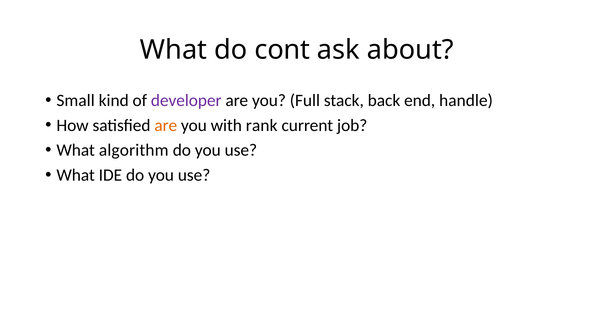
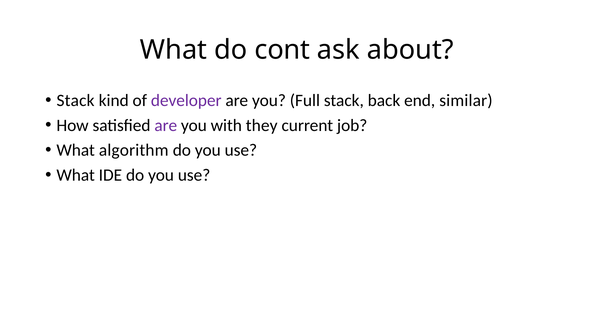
Small at (76, 100): Small -> Stack
handle: handle -> similar
are at (166, 125) colour: orange -> purple
rank: rank -> they
